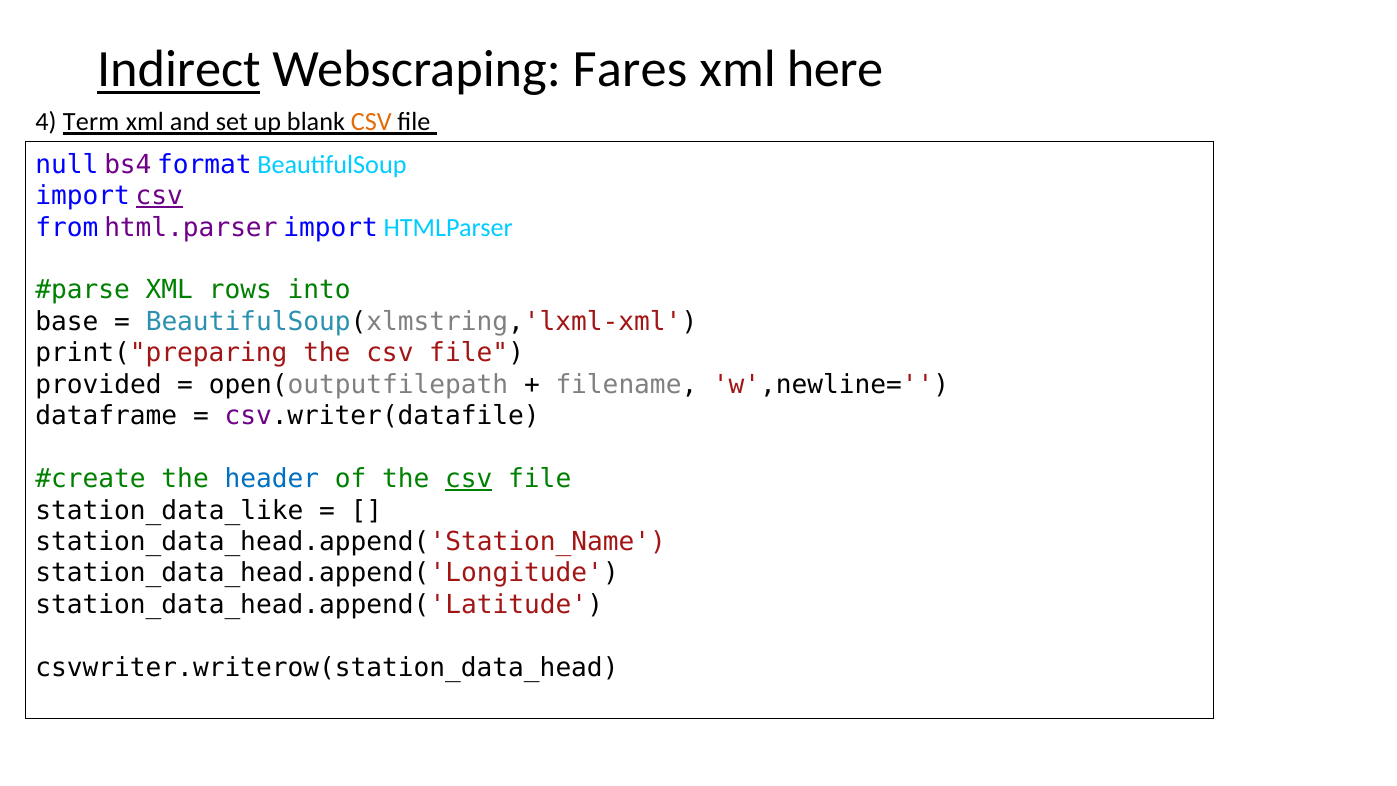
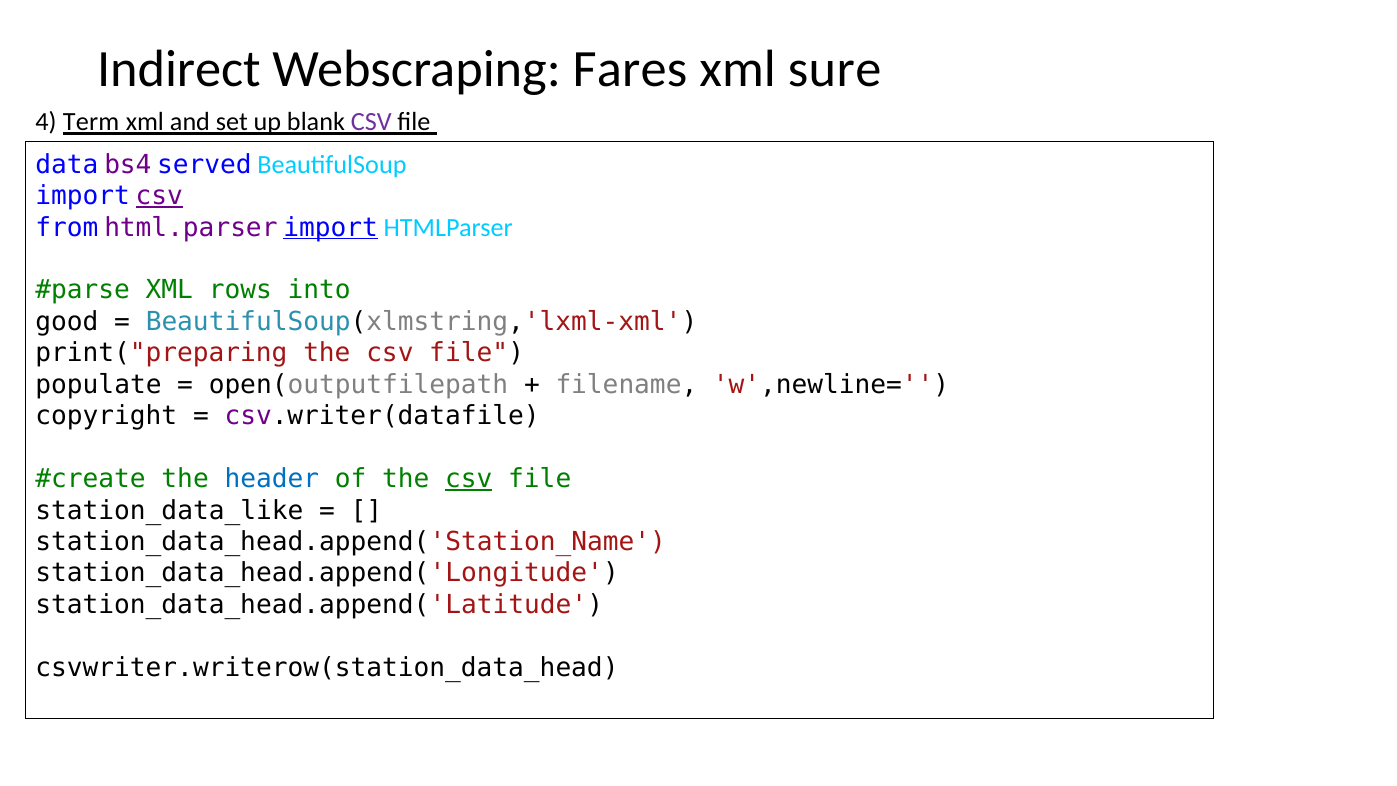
Indirect underline: present -> none
here: here -> sure
CSV at (371, 122) colour: orange -> purple
null: null -> data
format: format -> served
import at (331, 227) underline: none -> present
base: base -> good
provided: provided -> populate
dataframe: dataframe -> copyright
